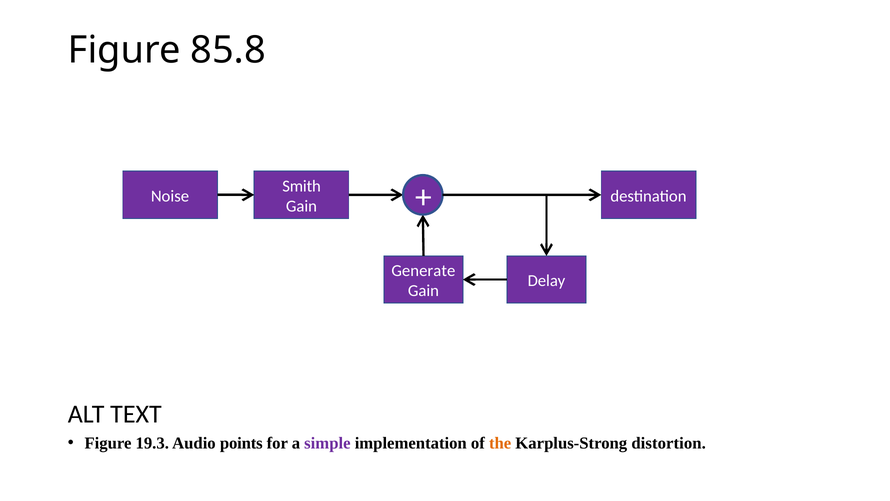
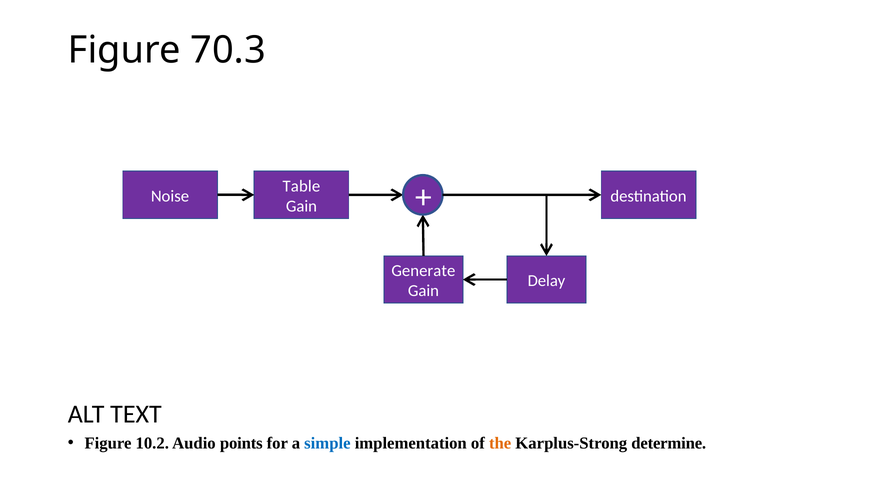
85.8: 85.8 -> 70.3
Smith: Smith -> Table
19.3: 19.3 -> 10.2
simple colour: purple -> blue
distortion: distortion -> determine
